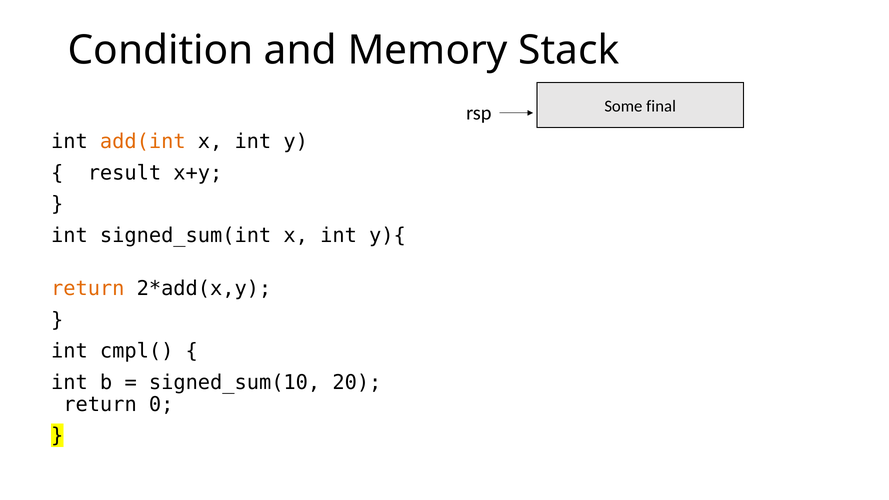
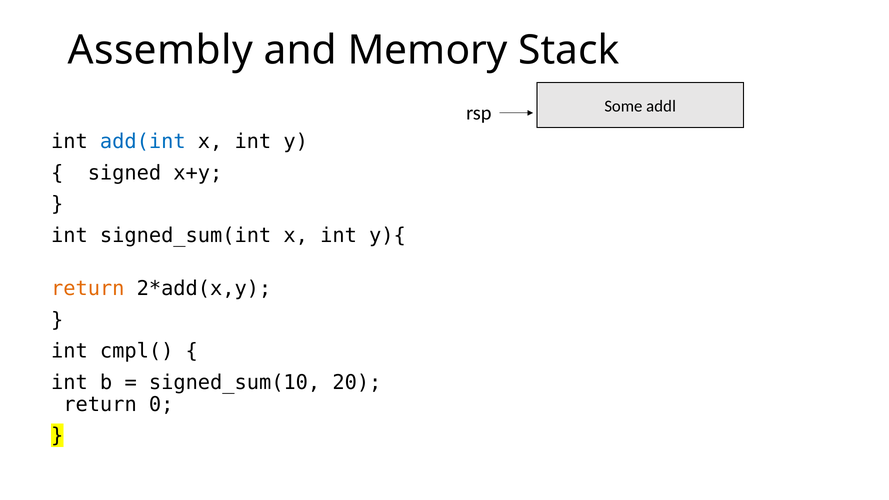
Condition: Condition -> Assembly
final: final -> addl
add(int colour: orange -> blue
result: result -> signed
